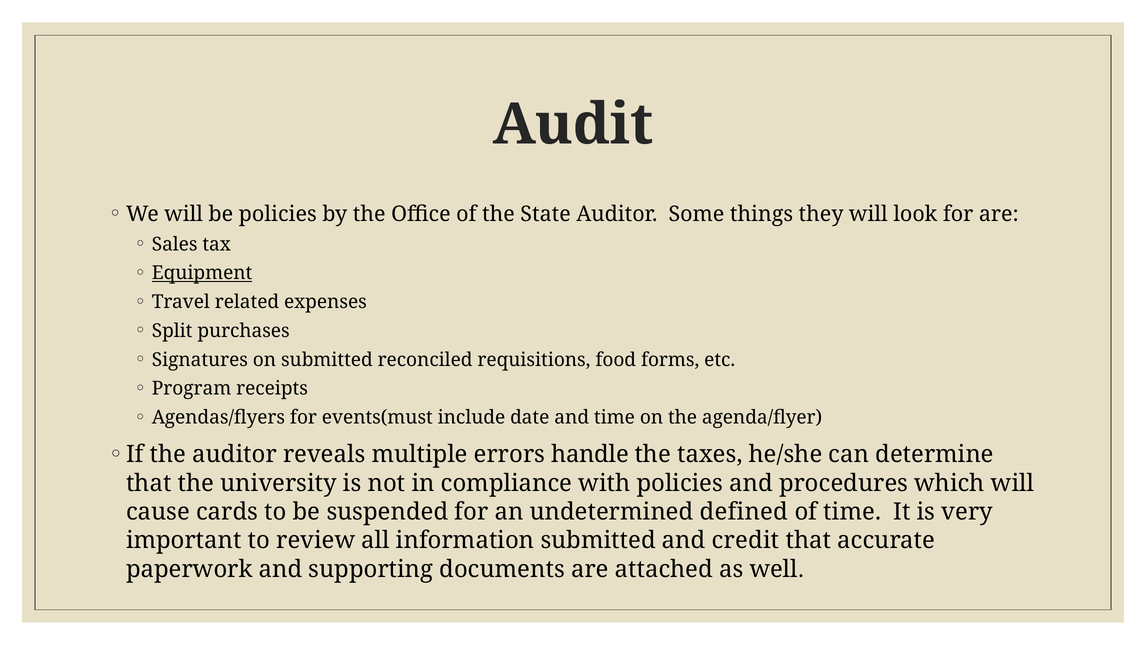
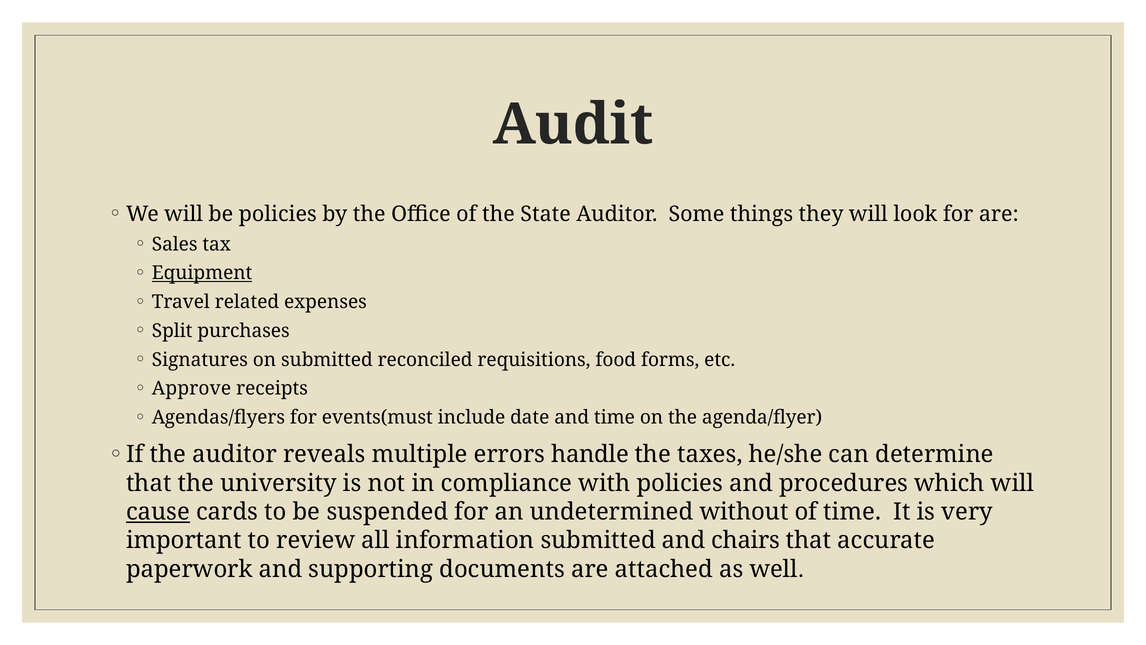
Program: Program -> Approve
cause underline: none -> present
defined: defined -> without
credit: credit -> chairs
